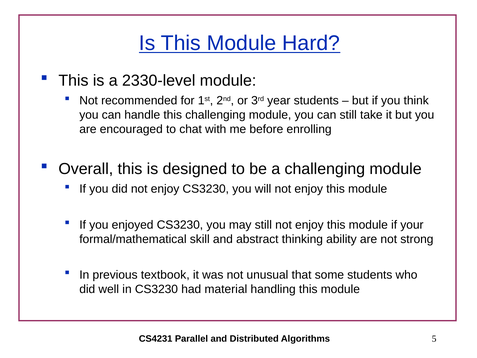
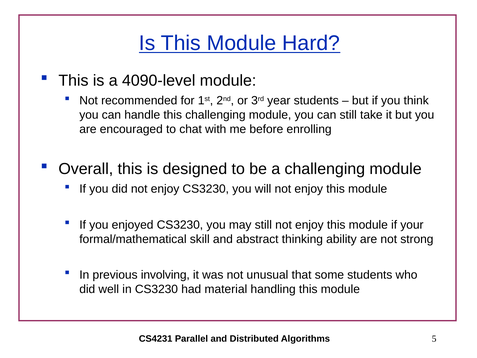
2330-level: 2330-level -> 4090-level
textbook: textbook -> involving
